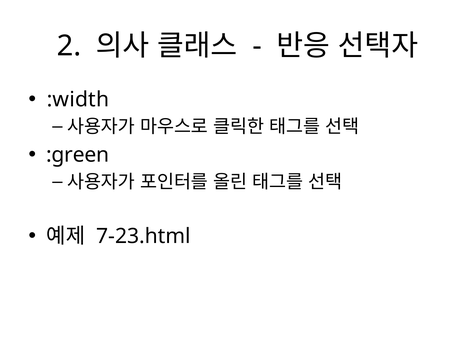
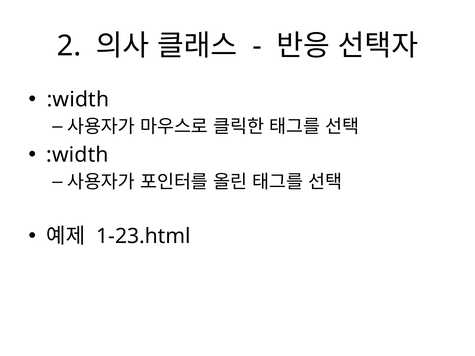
:green at (78, 155): :green -> :width
7-23.html: 7-23.html -> 1-23.html
